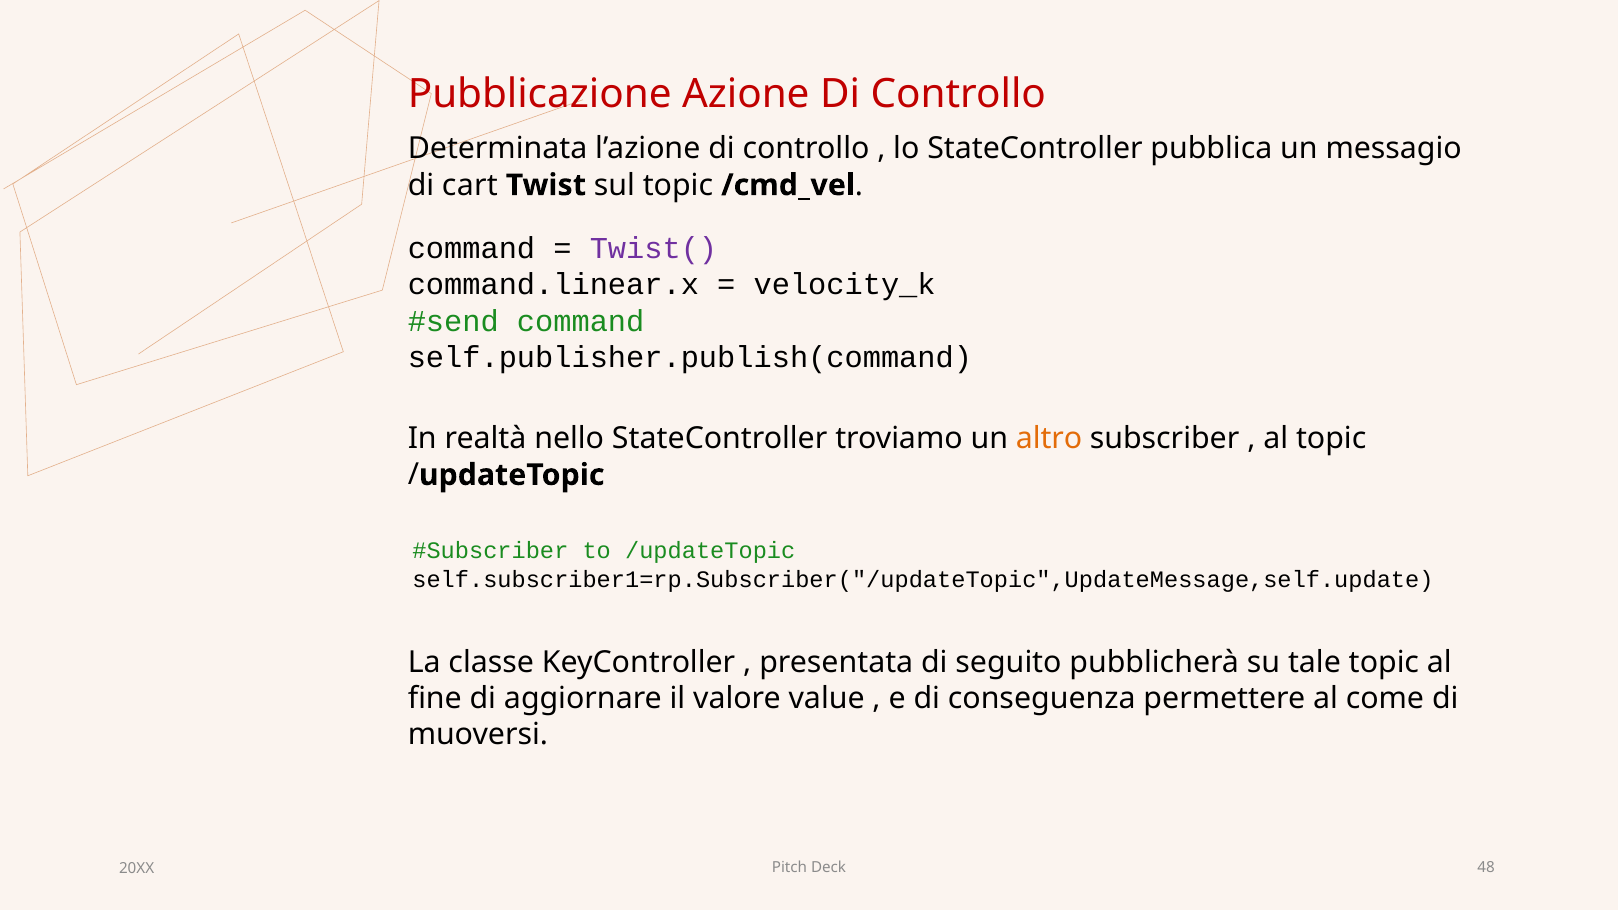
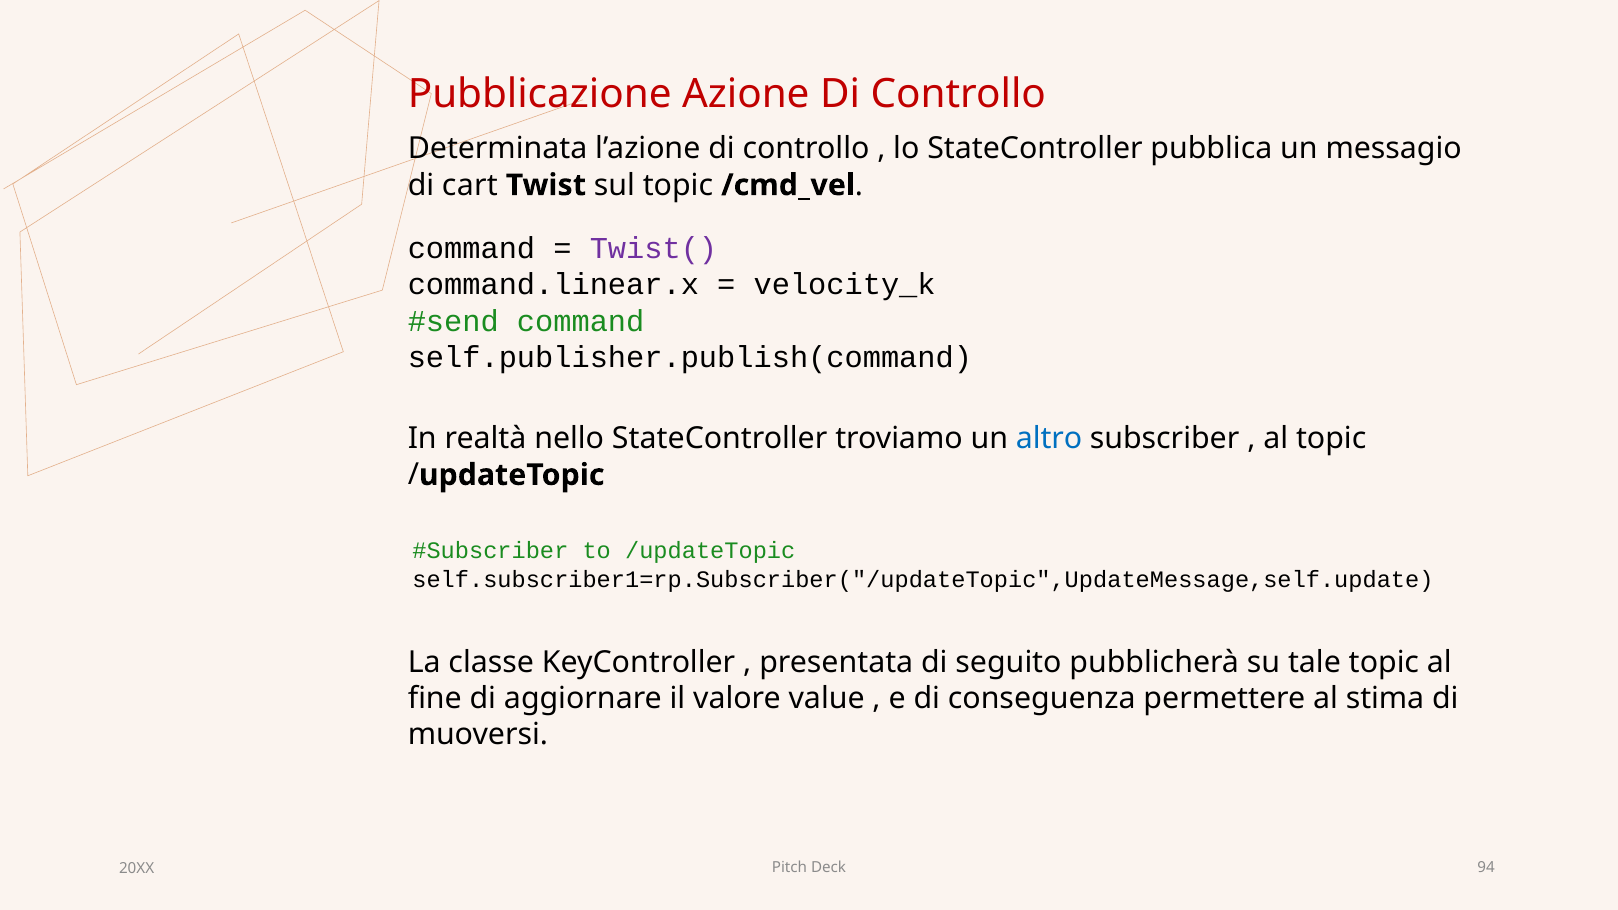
altro colour: orange -> blue
come: come -> stima
48: 48 -> 94
